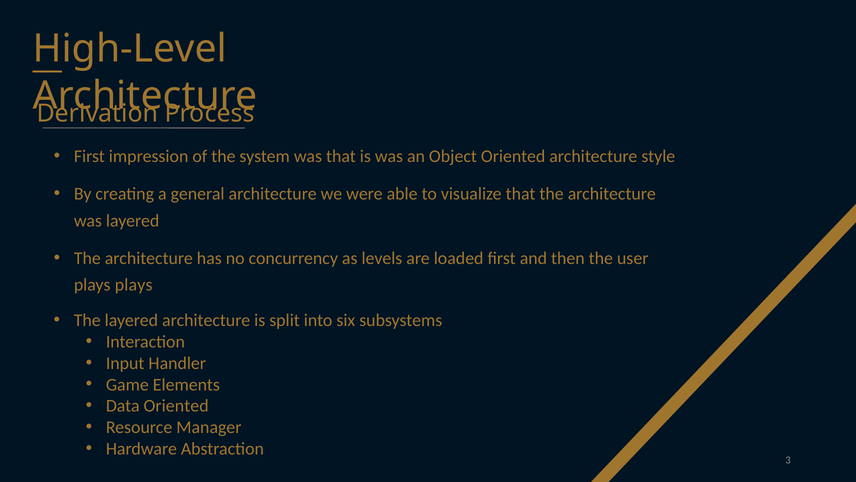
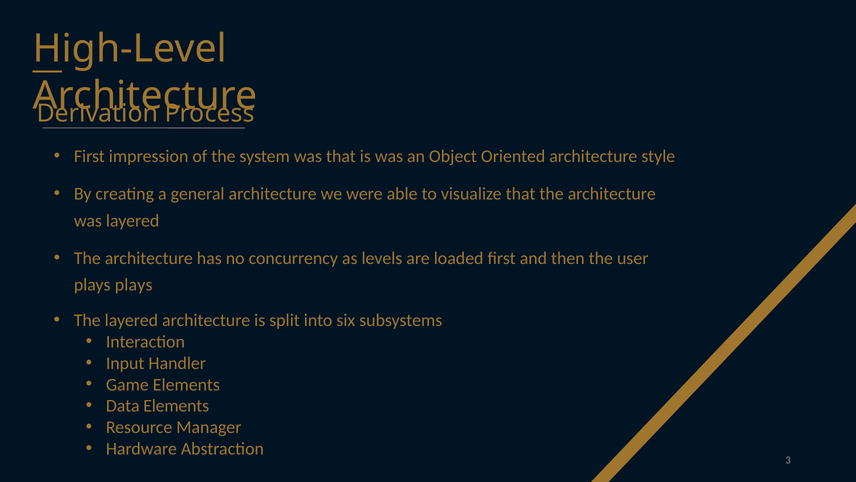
Data Oriented: Oriented -> Elements
